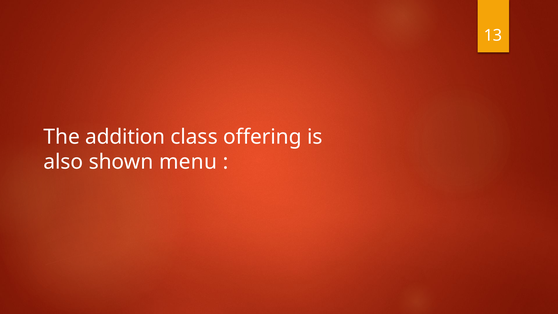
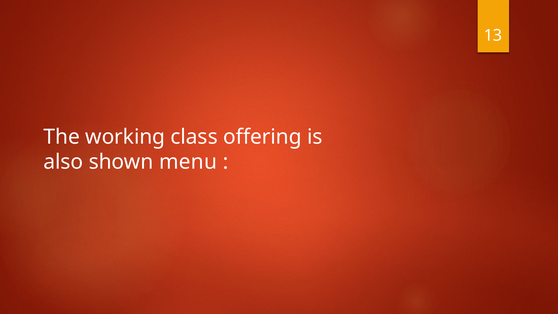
addition: addition -> working
